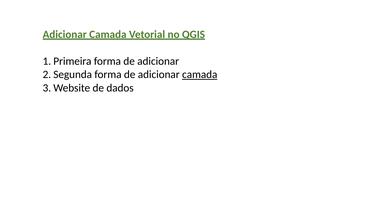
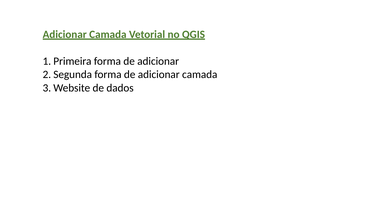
camada at (200, 74) underline: present -> none
